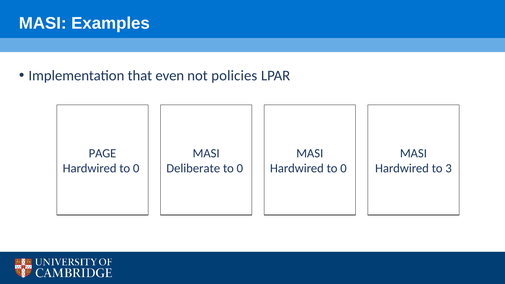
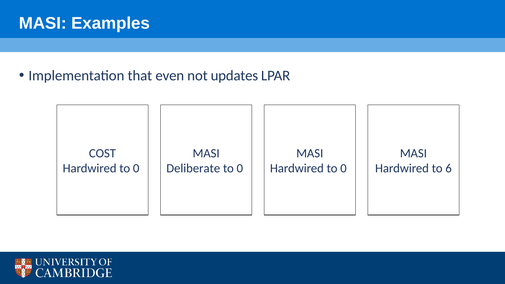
policies: policies -> updates
PAGE: PAGE -> COST
3: 3 -> 6
